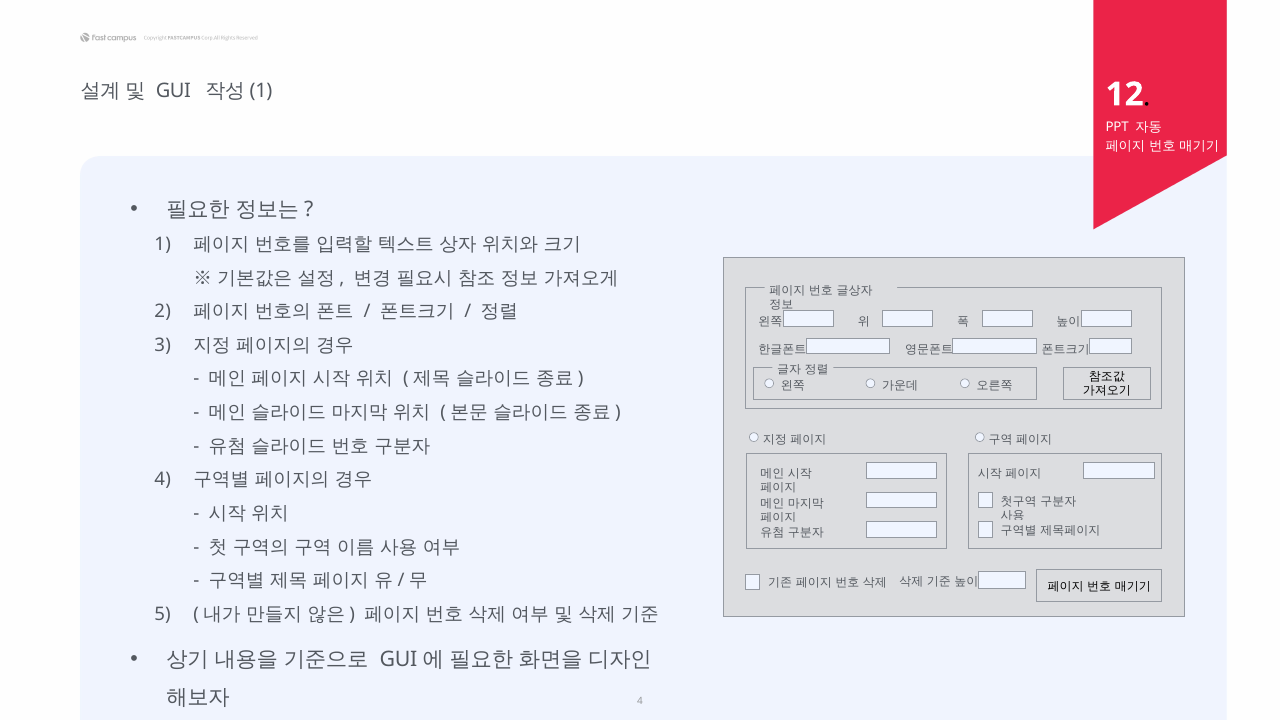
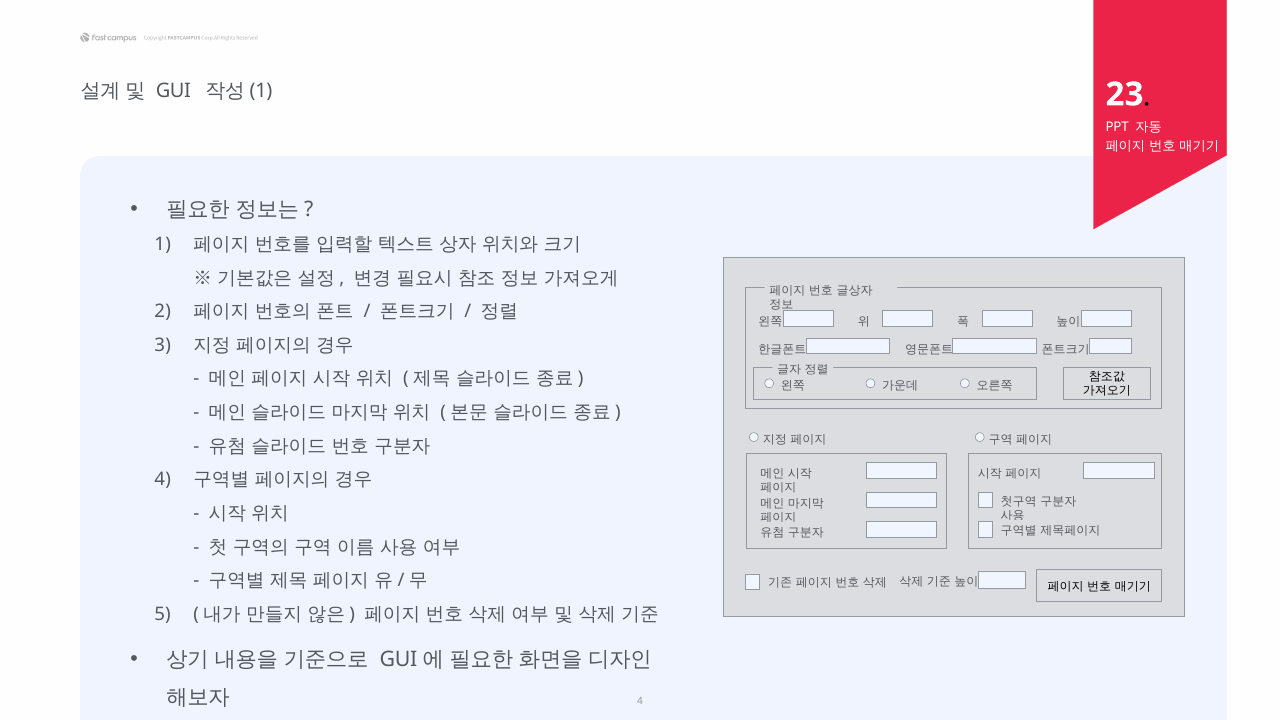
12: 12 -> 23
